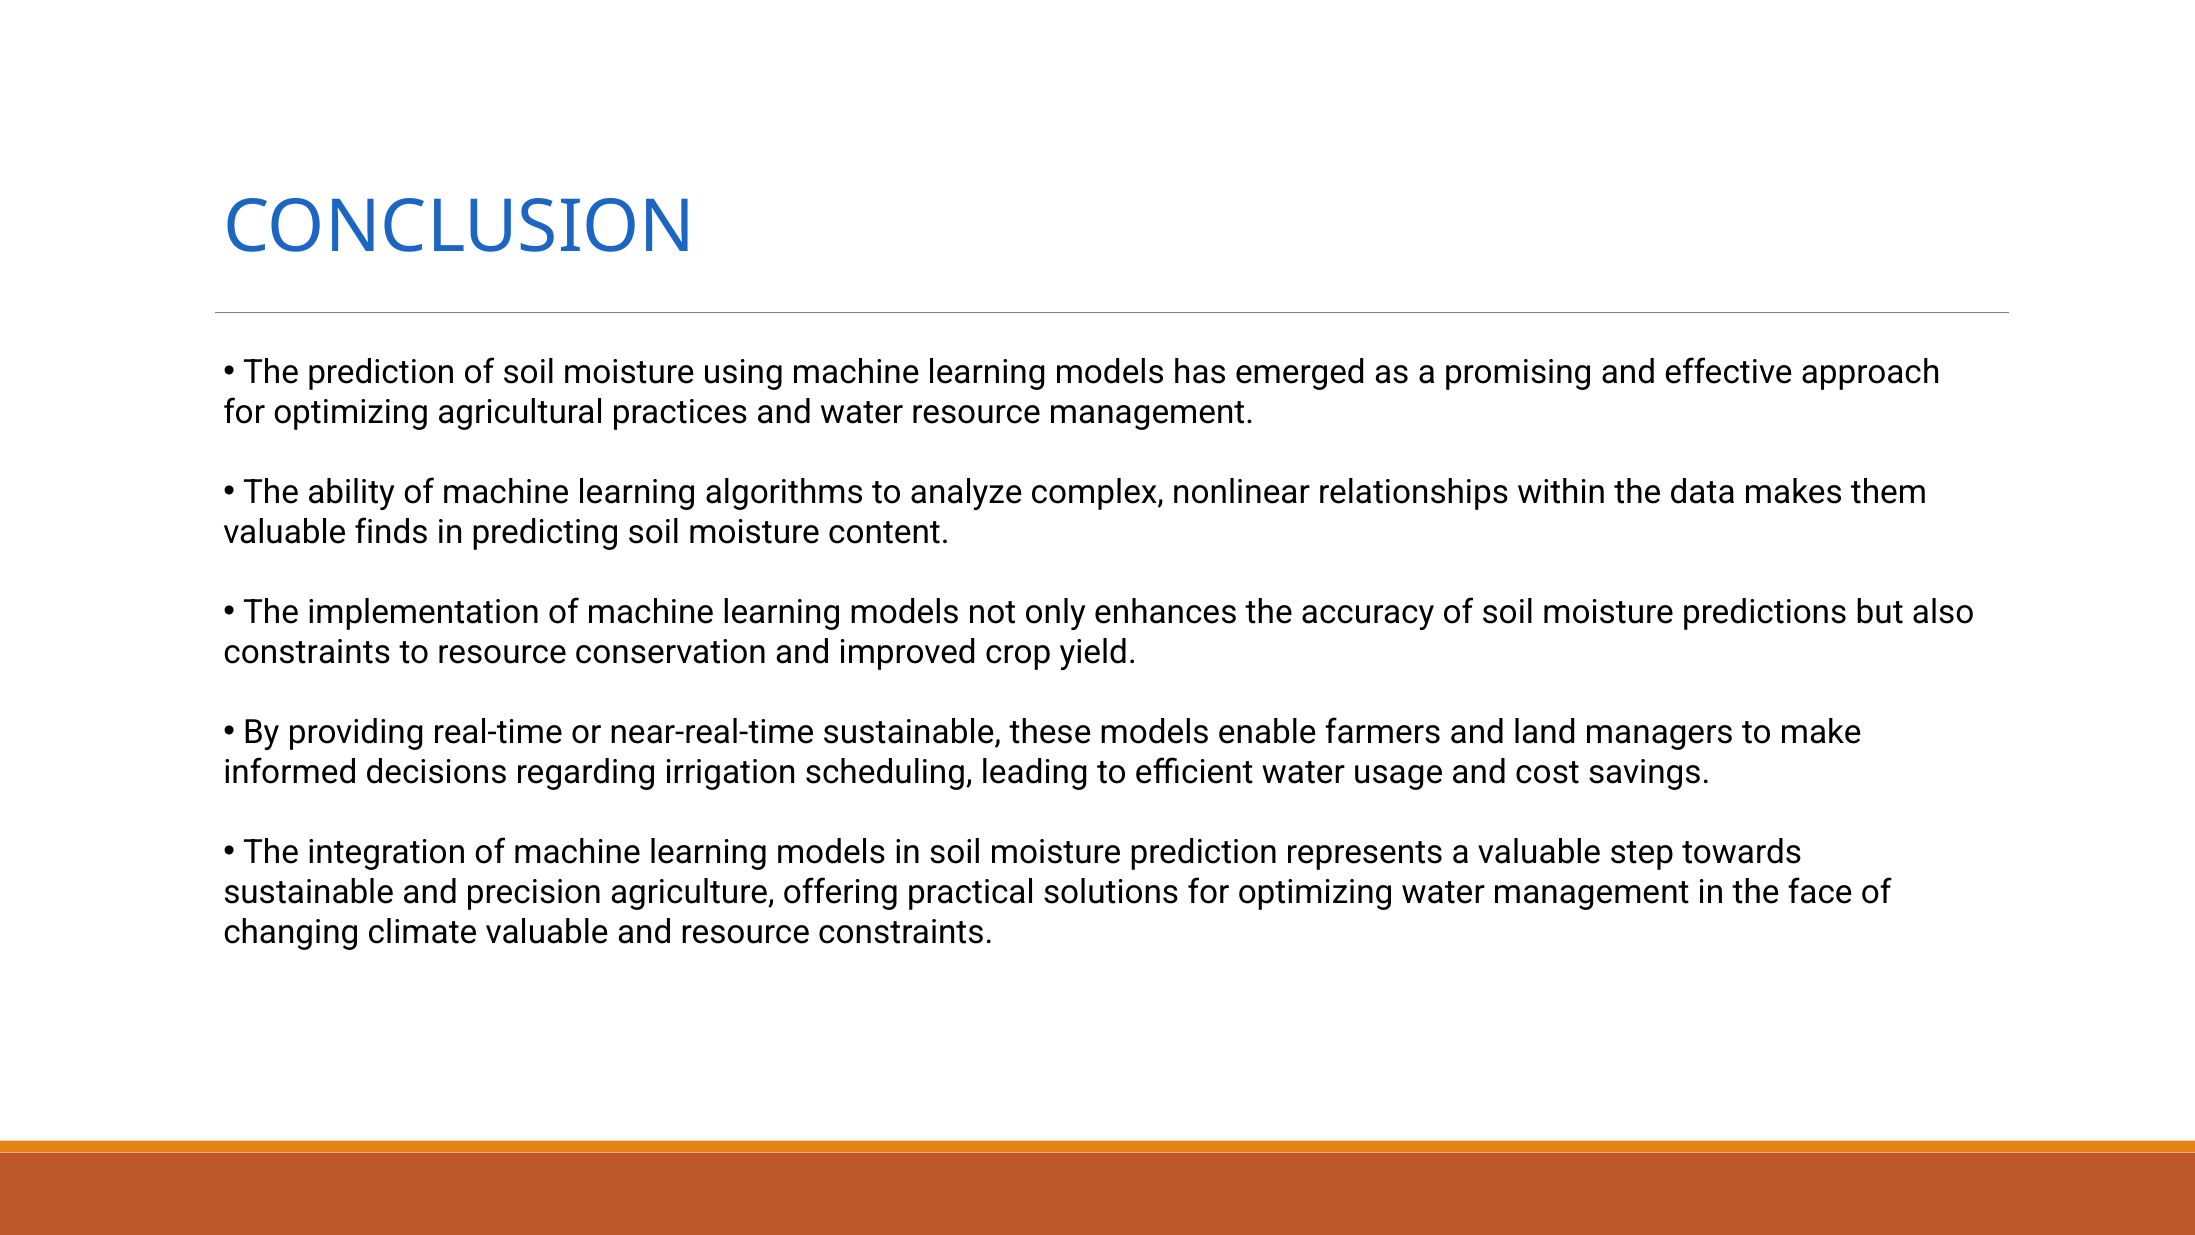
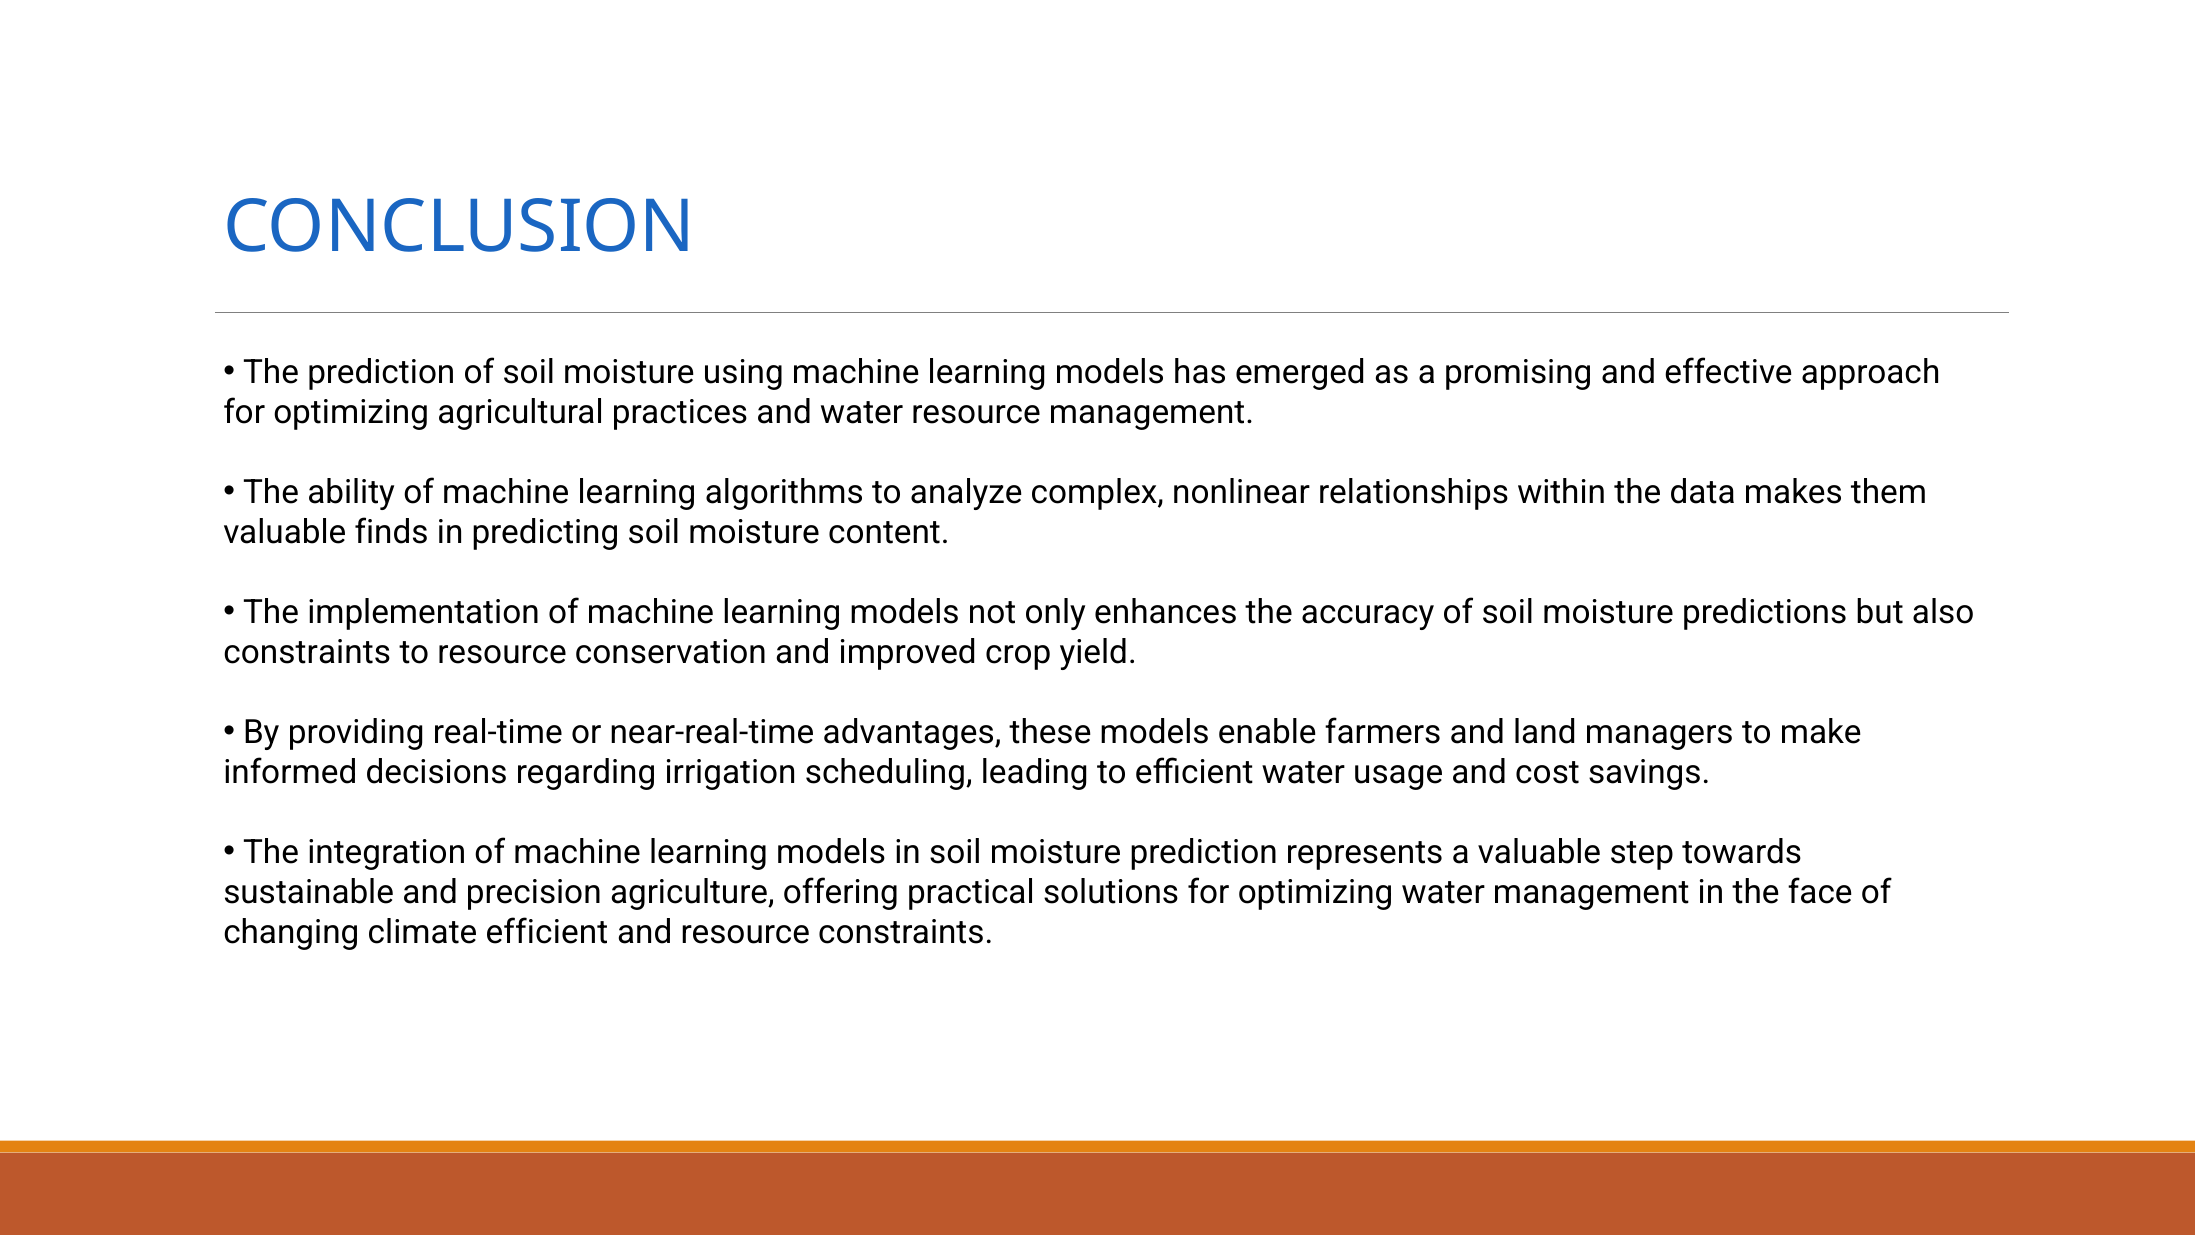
near-real-time sustainable: sustainable -> advantages
climate valuable: valuable -> efficient
